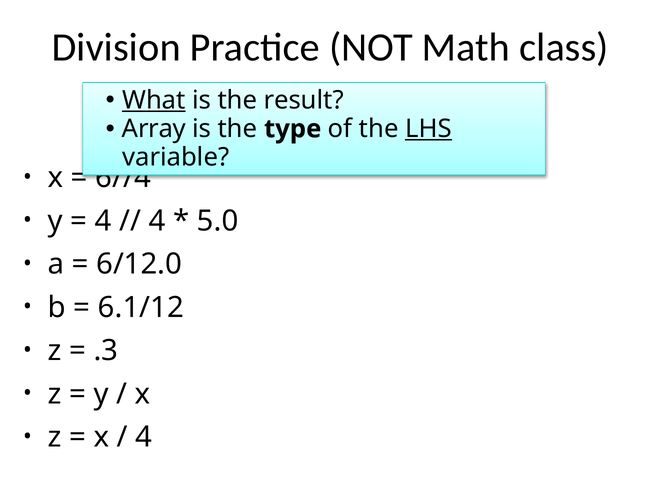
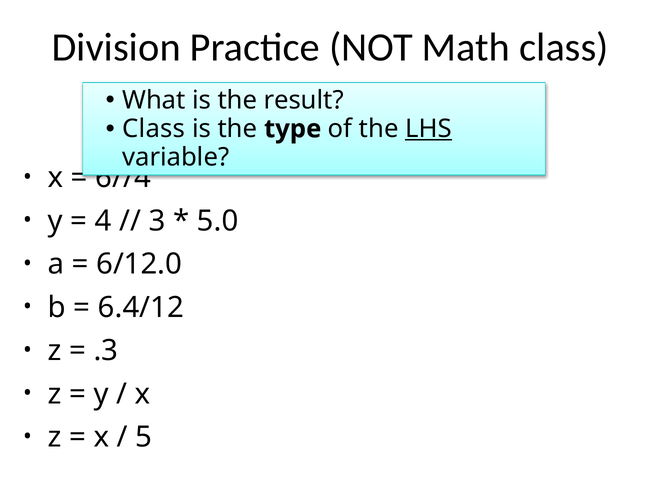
What underline: present -> none
Array at (154, 129): Array -> Class
4 at (157, 221): 4 -> 3
6.1/12: 6.1/12 -> 6.4/12
4 at (144, 438): 4 -> 5
